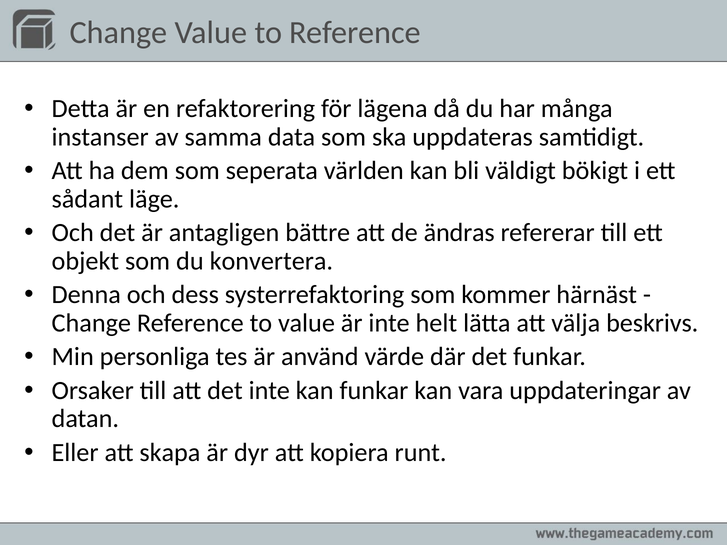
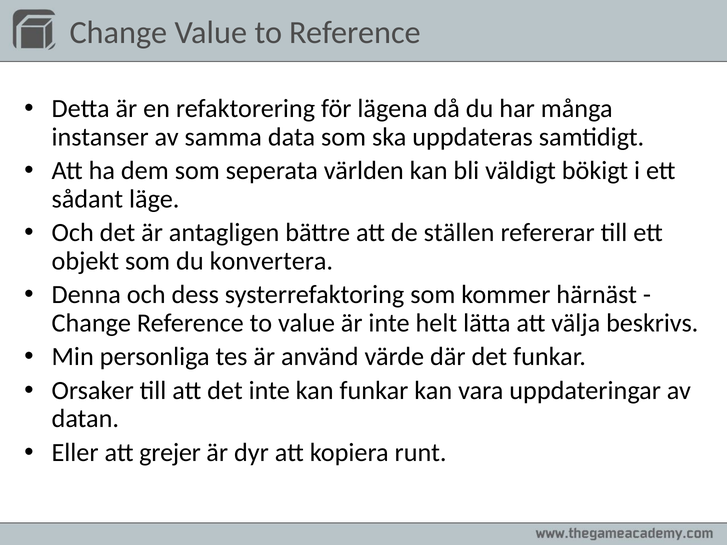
ändras: ändras -> ställen
skapa: skapa -> grejer
